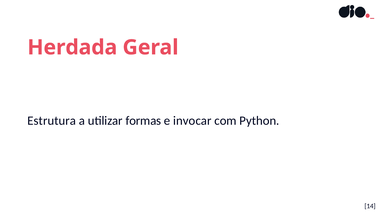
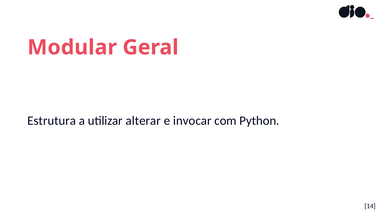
Herdada: Herdada -> Modular
formas: formas -> alterar
